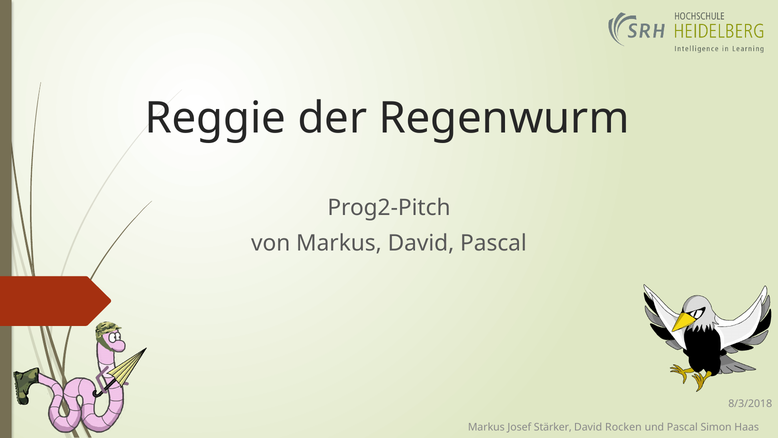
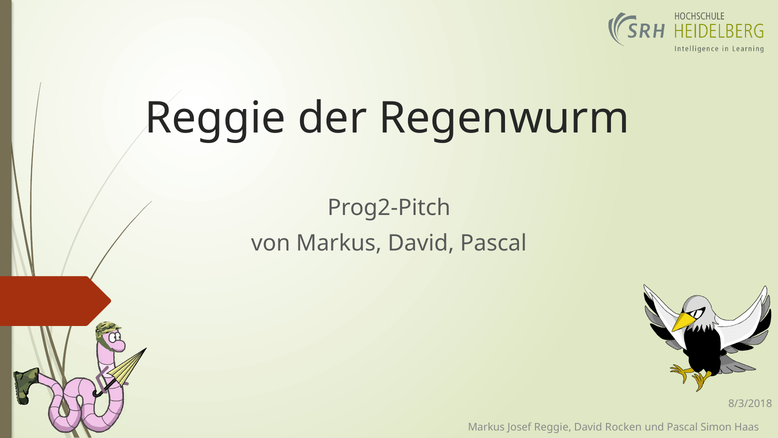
Josef Stärker: Stärker -> Reggie
